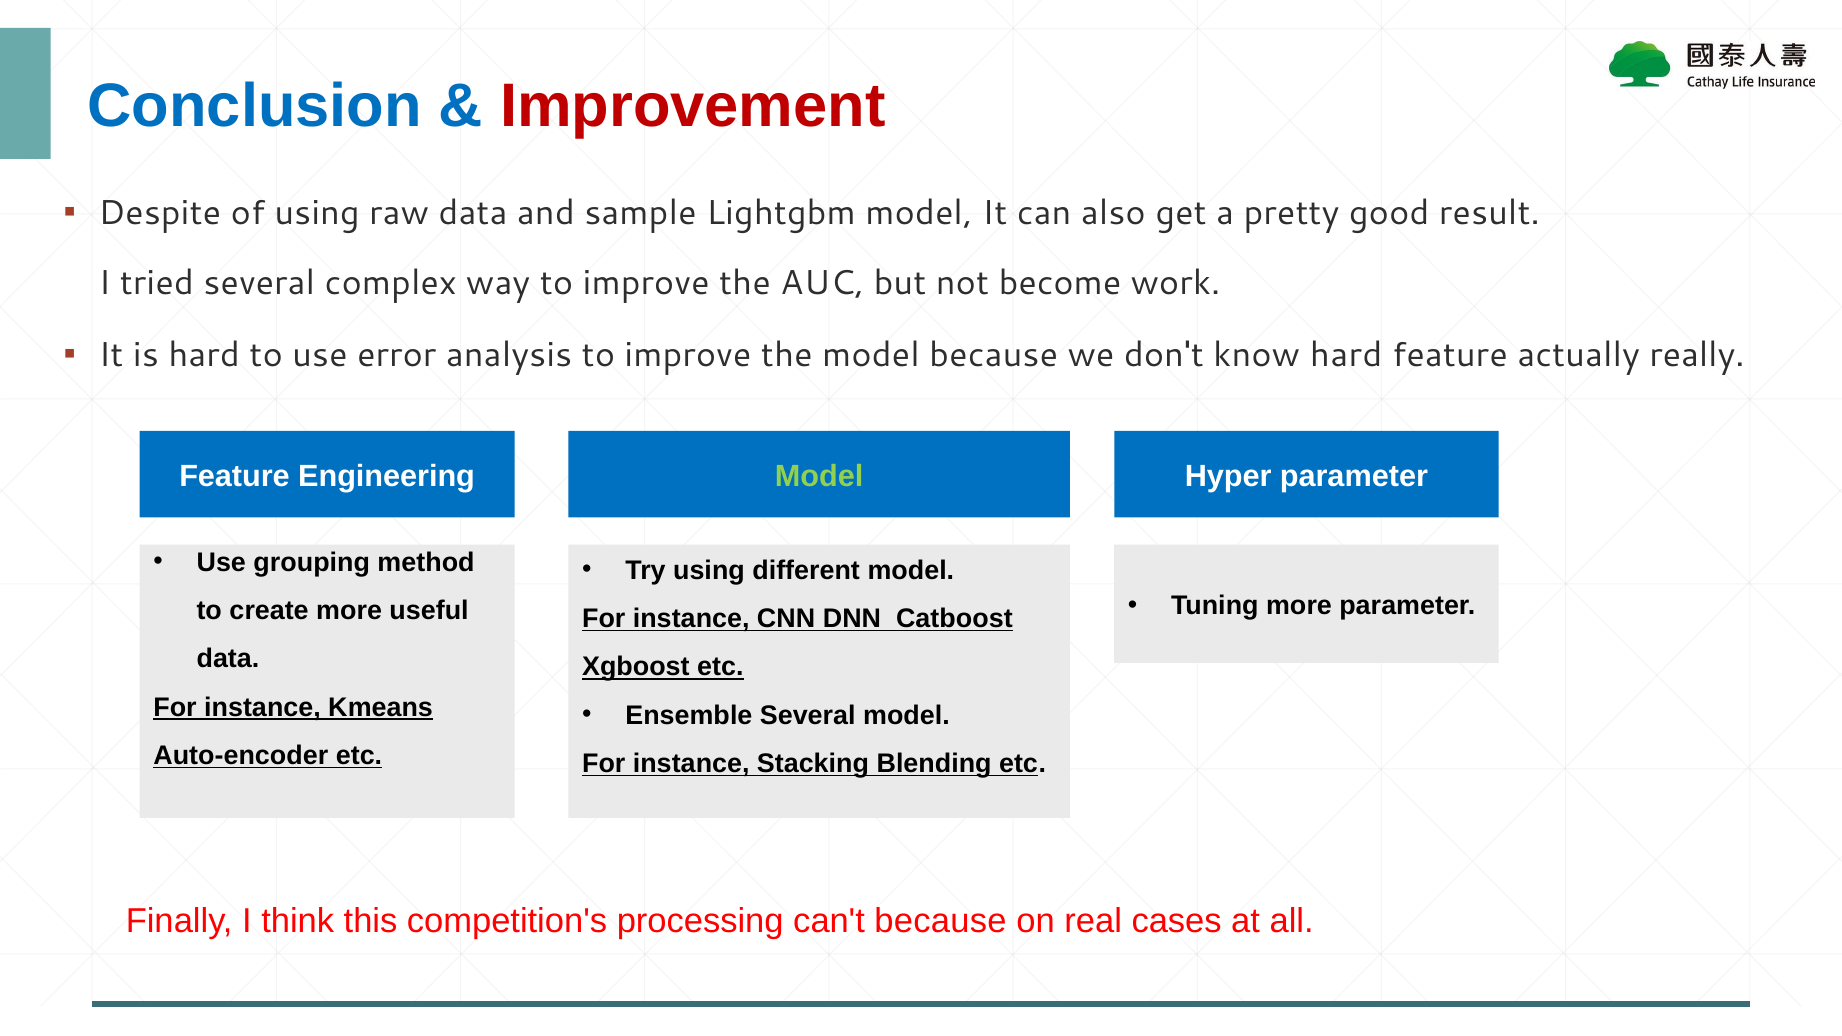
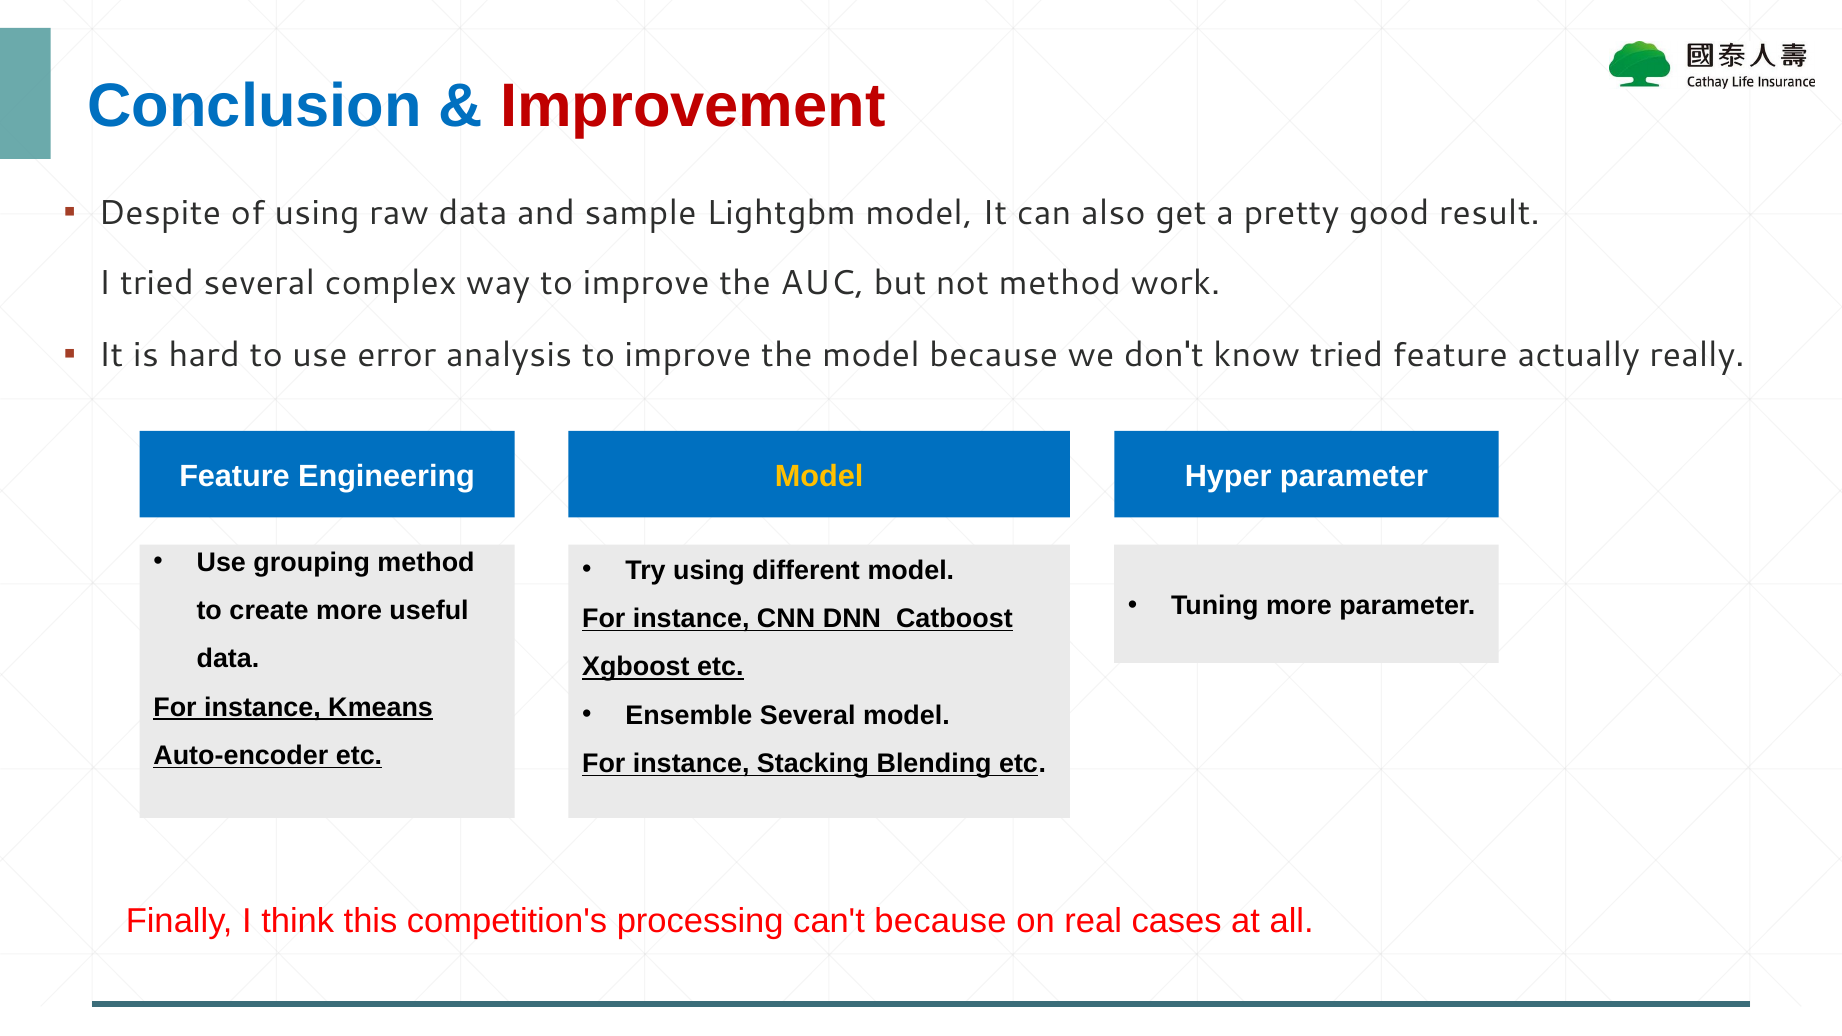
not become: become -> method
know hard: hard -> tried
Model at (819, 476) colour: light green -> yellow
